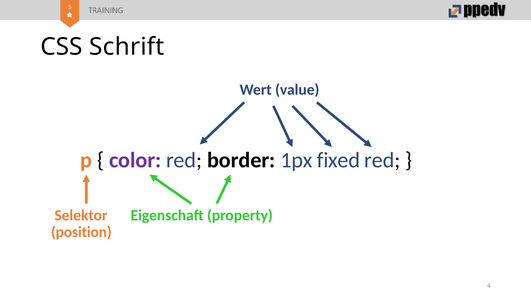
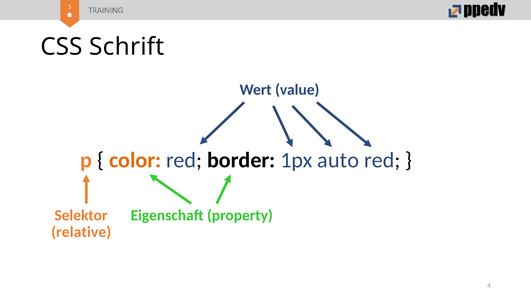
color colour: purple -> orange
fixed: fixed -> auto
position: position -> relative
